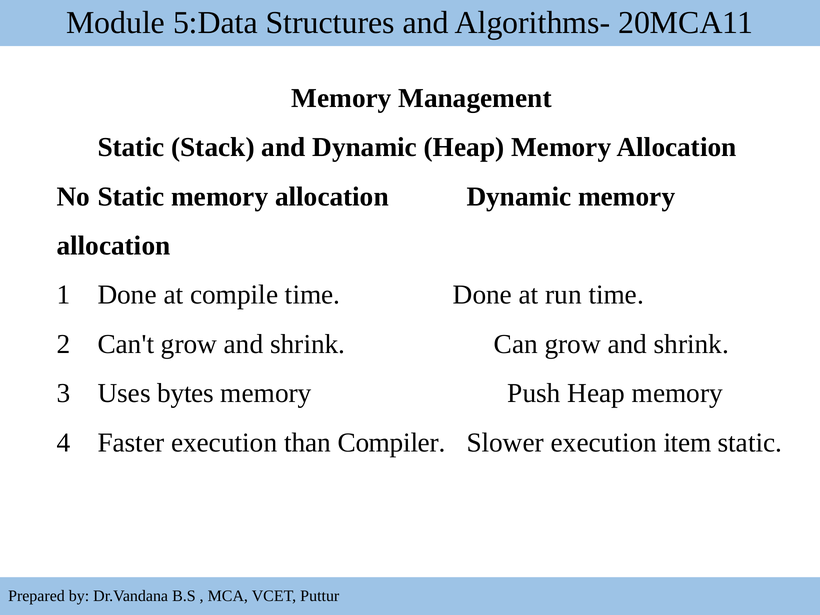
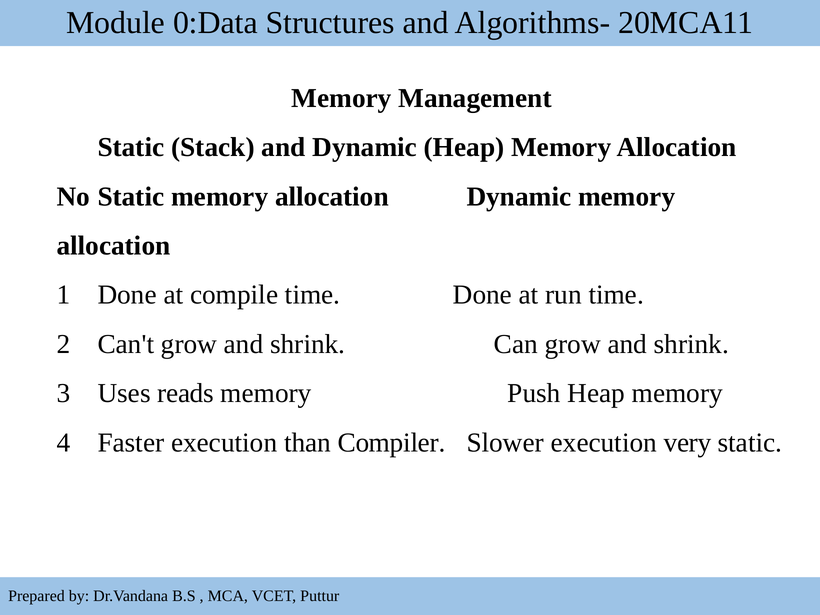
5:Data: 5:Data -> 0:Data
bytes: bytes -> reads
item: item -> very
